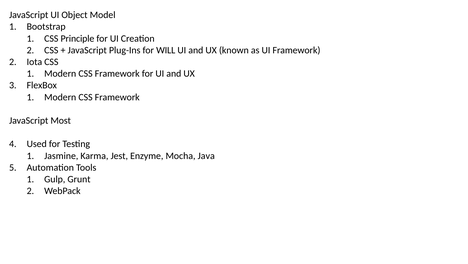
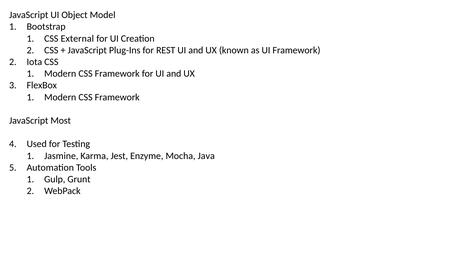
Principle: Principle -> External
WILL: WILL -> REST
